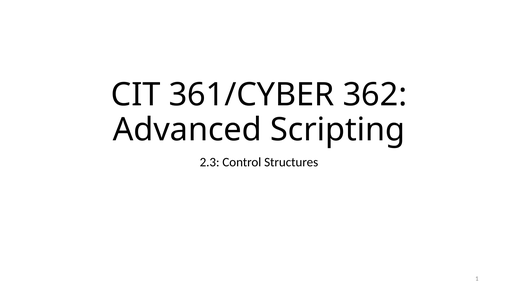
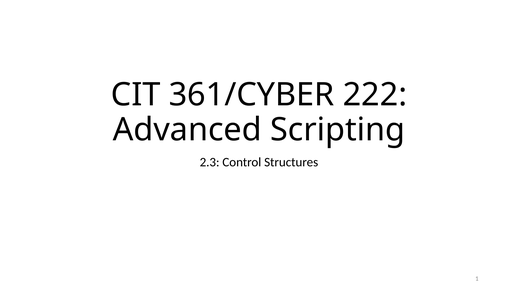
362: 362 -> 222
